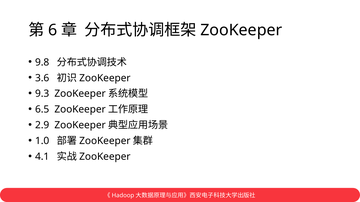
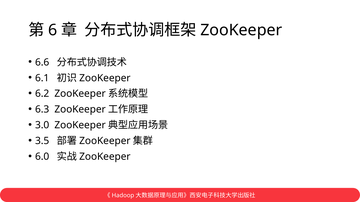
9.8: 9.8 -> 6.6
3.6: 3.6 -> 6.1
9.3: 9.3 -> 6.2
6.5: 6.5 -> 6.3
2.9: 2.9 -> 3.0
1.0: 1.0 -> 3.5
4.1: 4.1 -> 6.0
